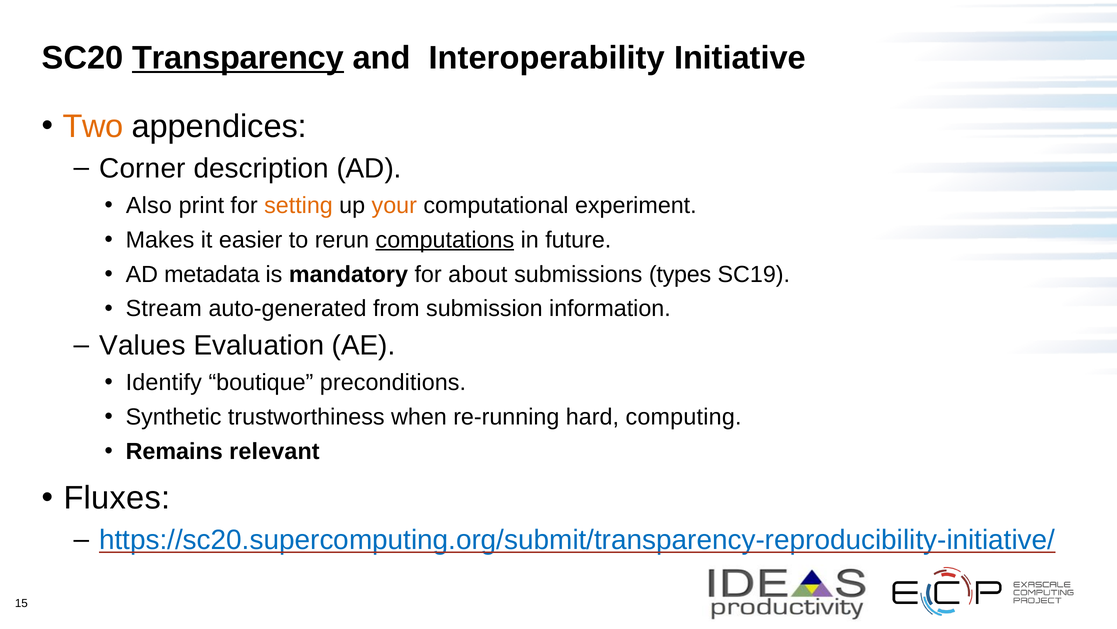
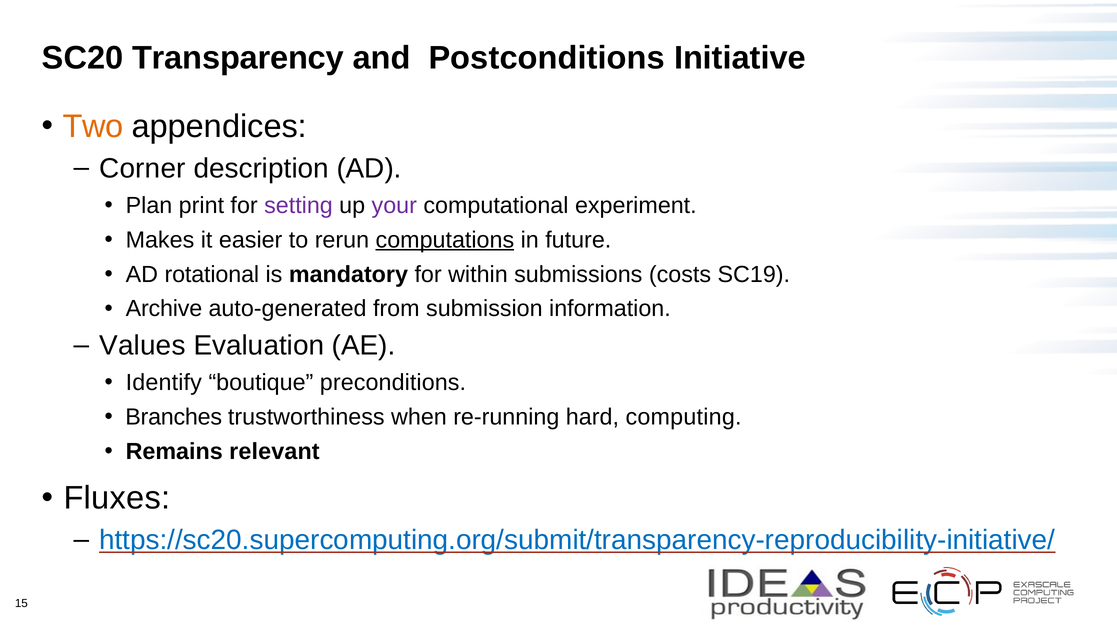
Transparency underline: present -> none
Interoperability: Interoperability -> Postconditions
Also: Also -> Plan
setting colour: orange -> purple
your colour: orange -> purple
metadata: metadata -> rotational
about: about -> within
types: types -> costs
Stream: Stream -> Archive
Synthetic: Synthetic -> Branches
